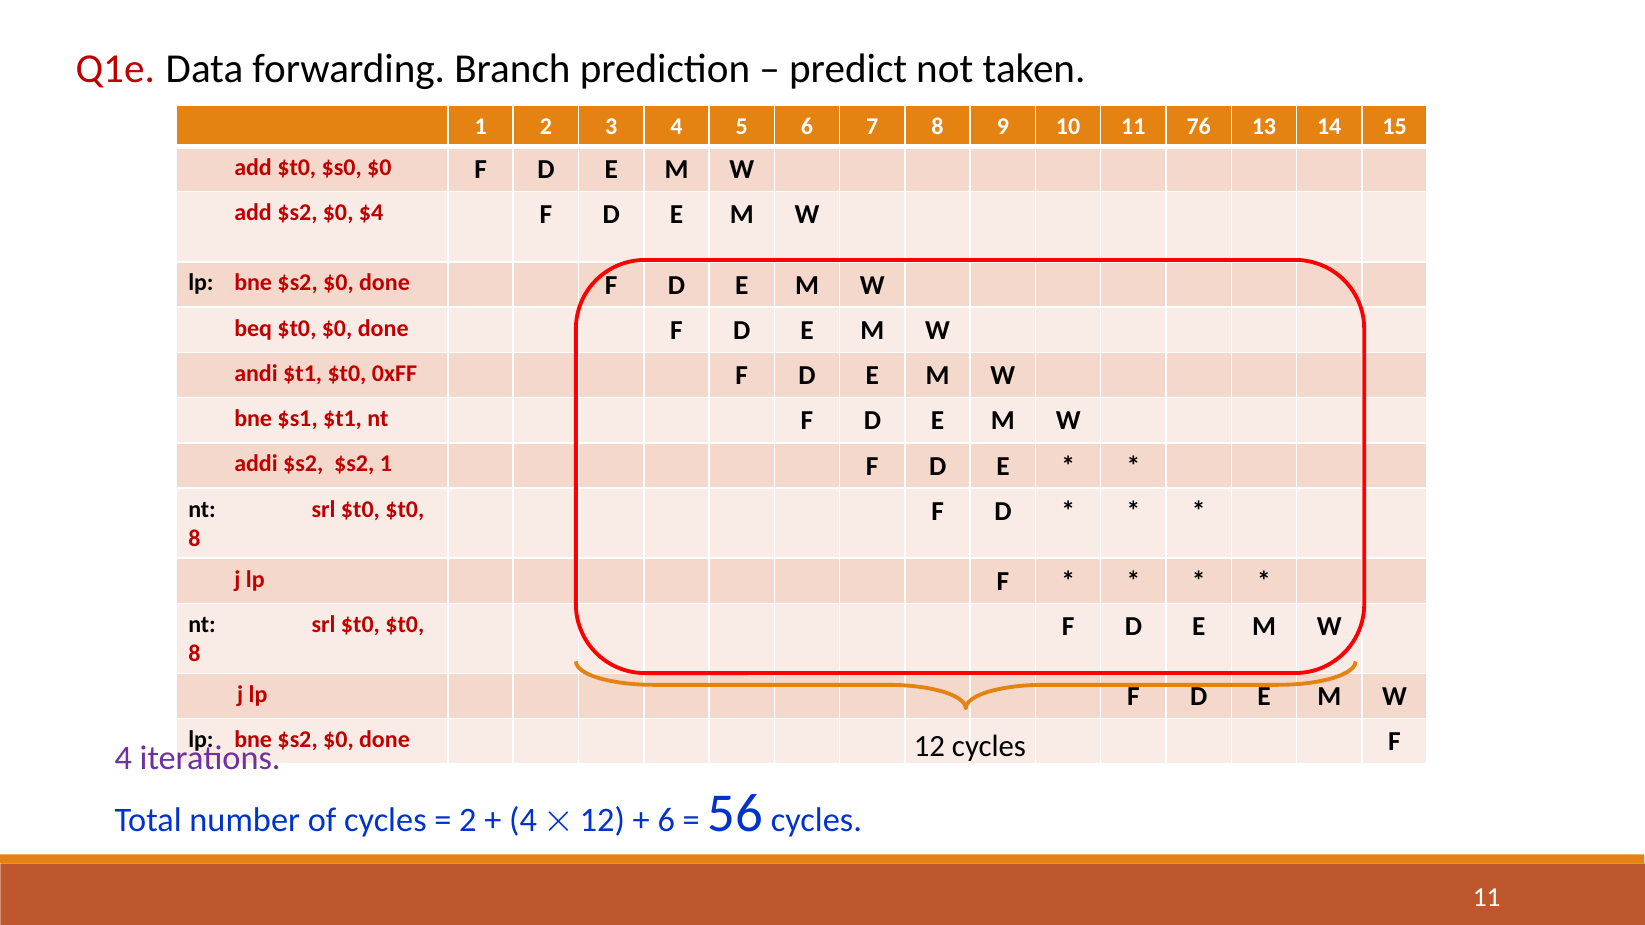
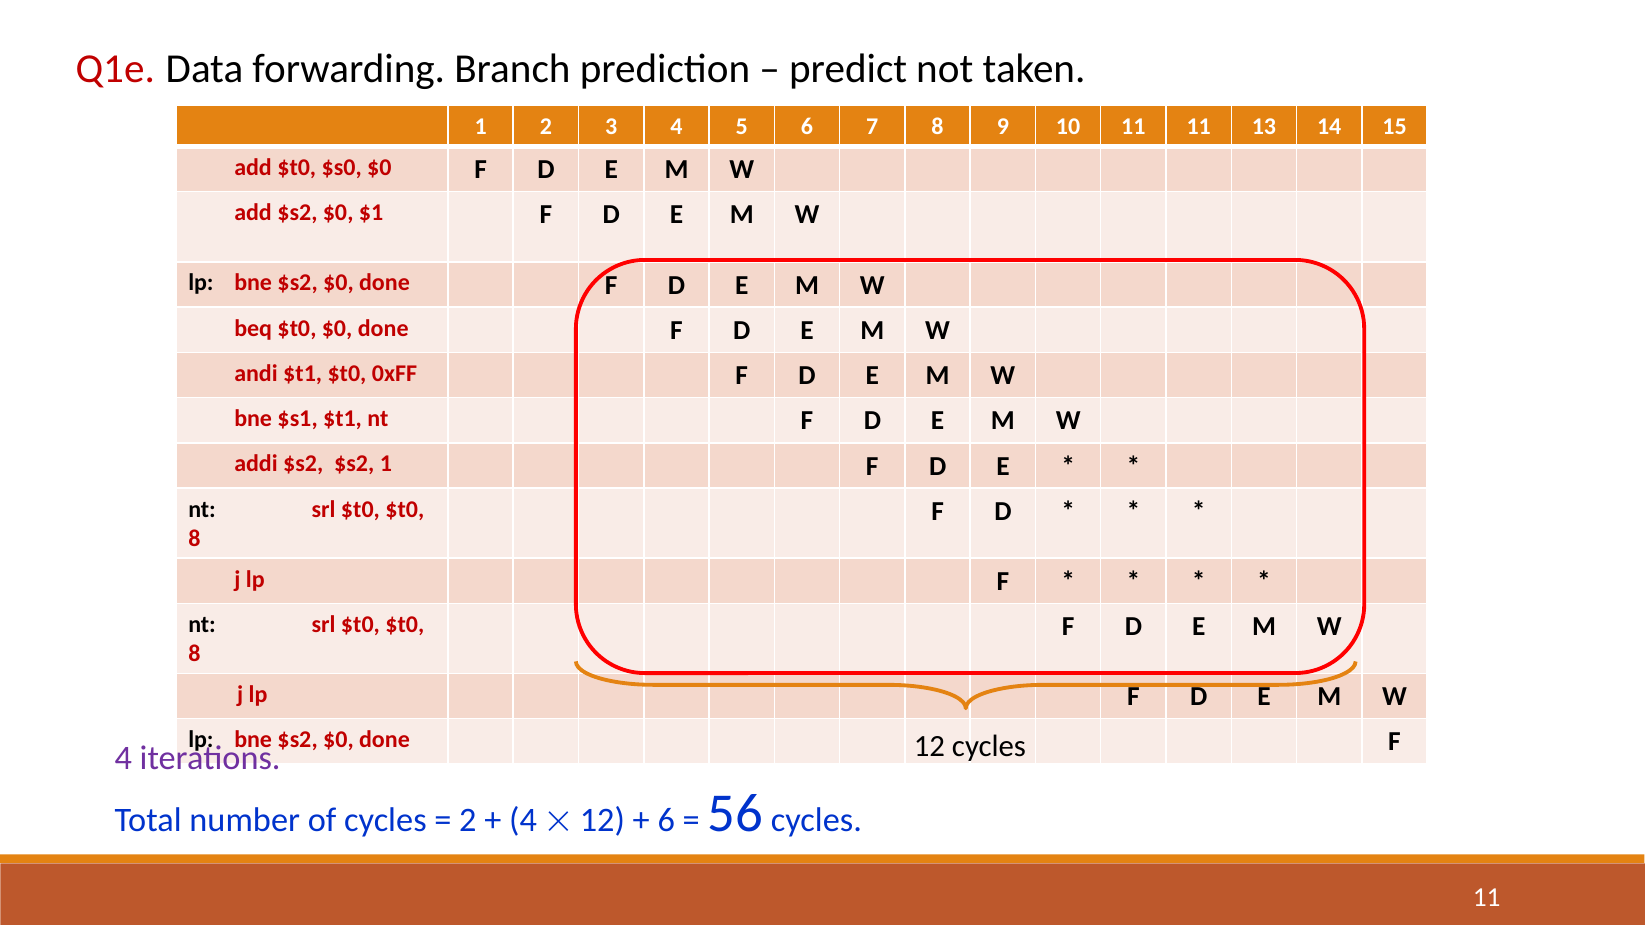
11 76: 76 -> 11
$4: $4 -> $1
